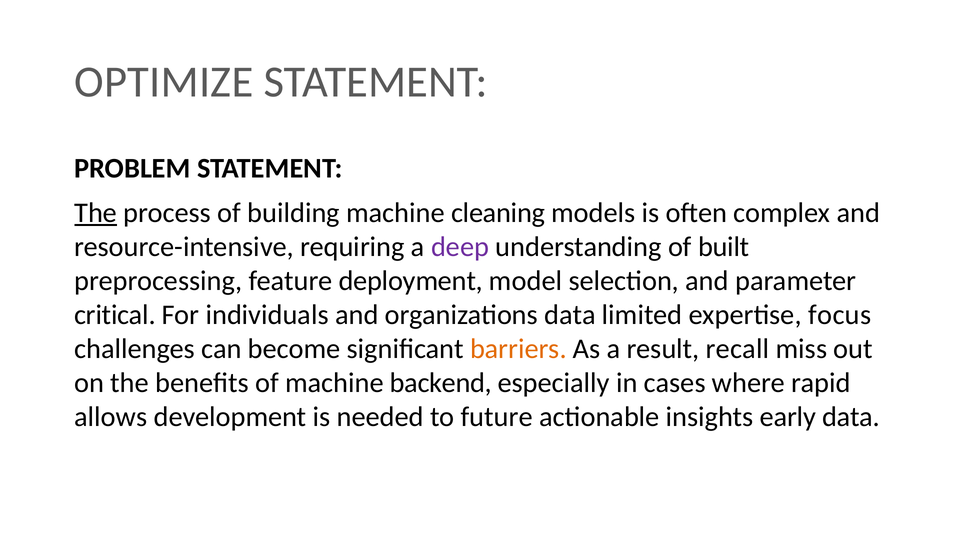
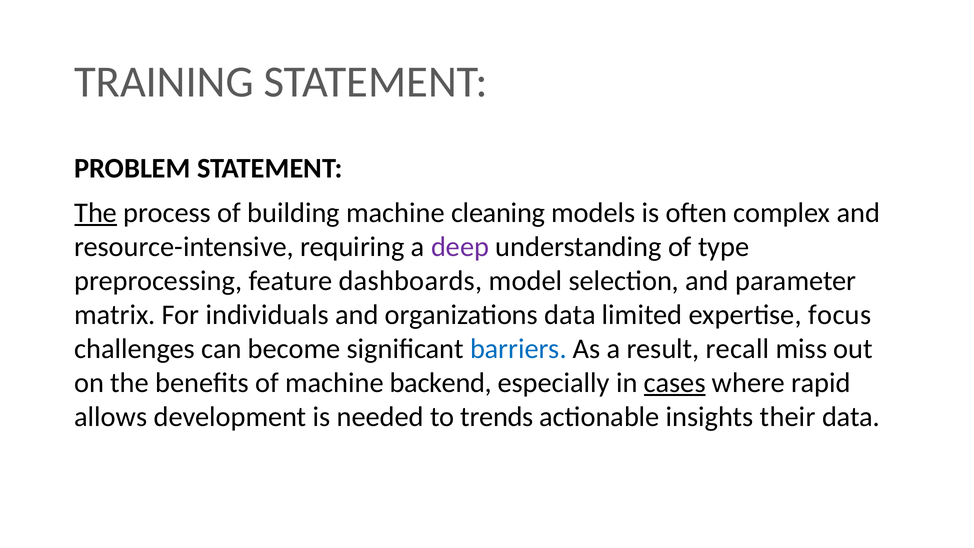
OPTIMIZE: OPTIMIZE -> TRAINING
built: built -> type
deployment: deployment -> dashboards
critical: critical -> matrix
barriers colour: orange -> blue
cases underline: none -> present
future: future -> trends
early: early -> their
